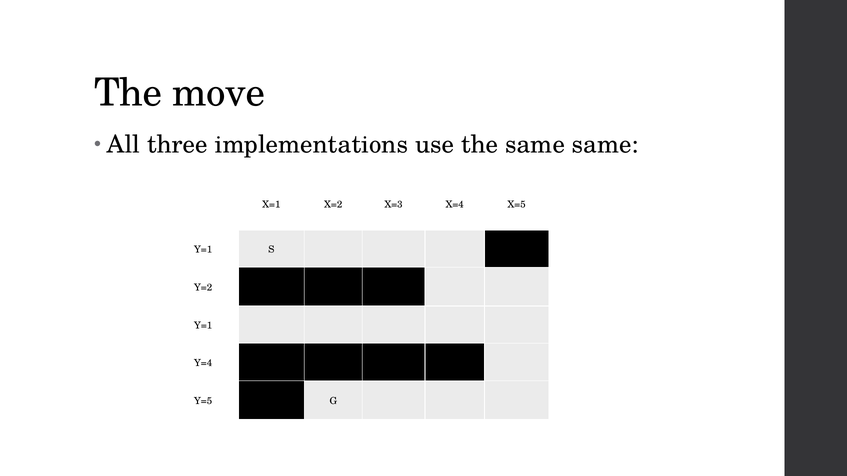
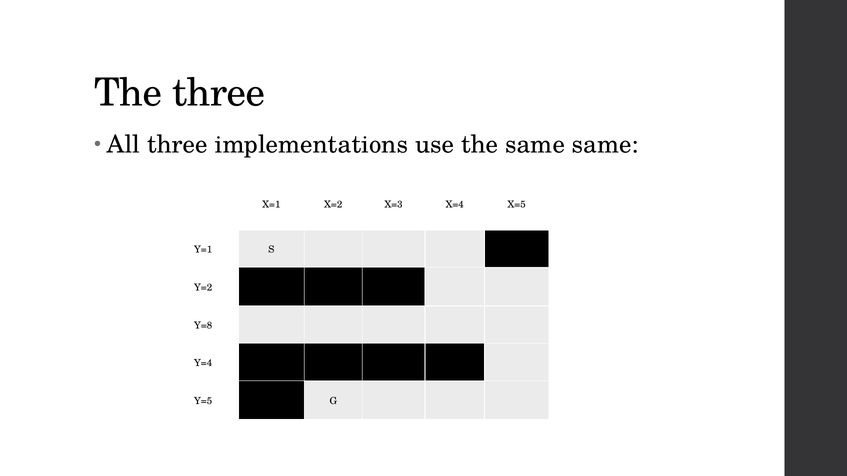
The move: move -> three
Y=1 at (203, 326): Y=1 -> Y=8
